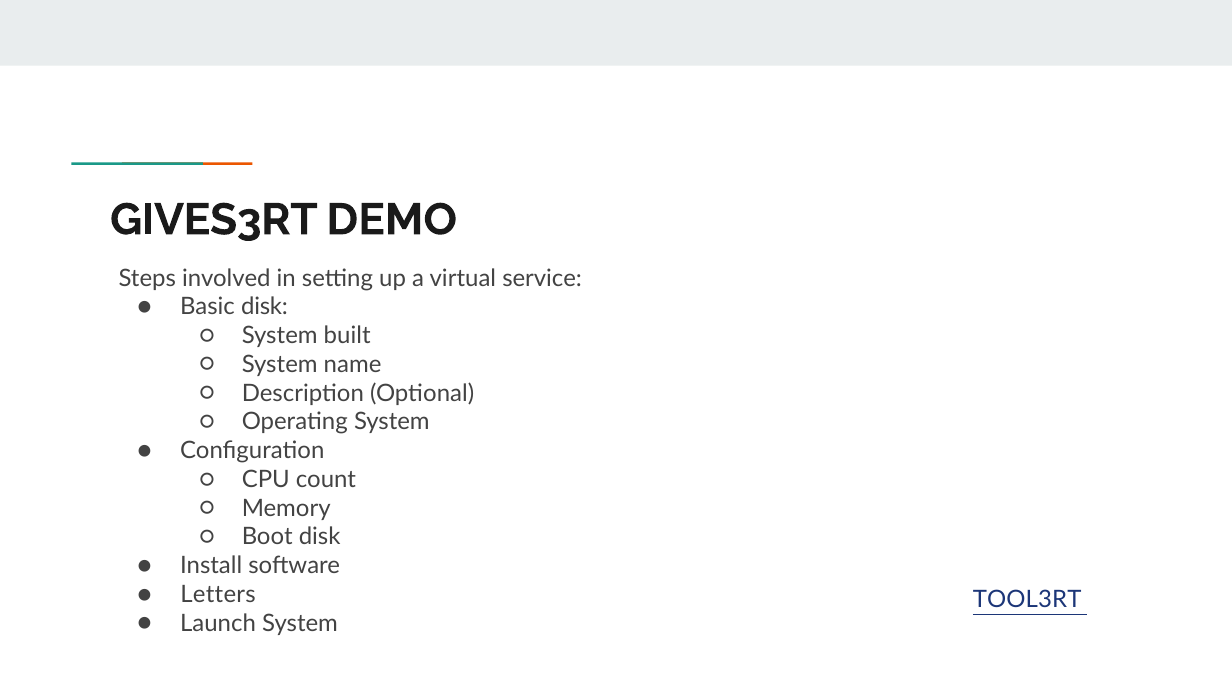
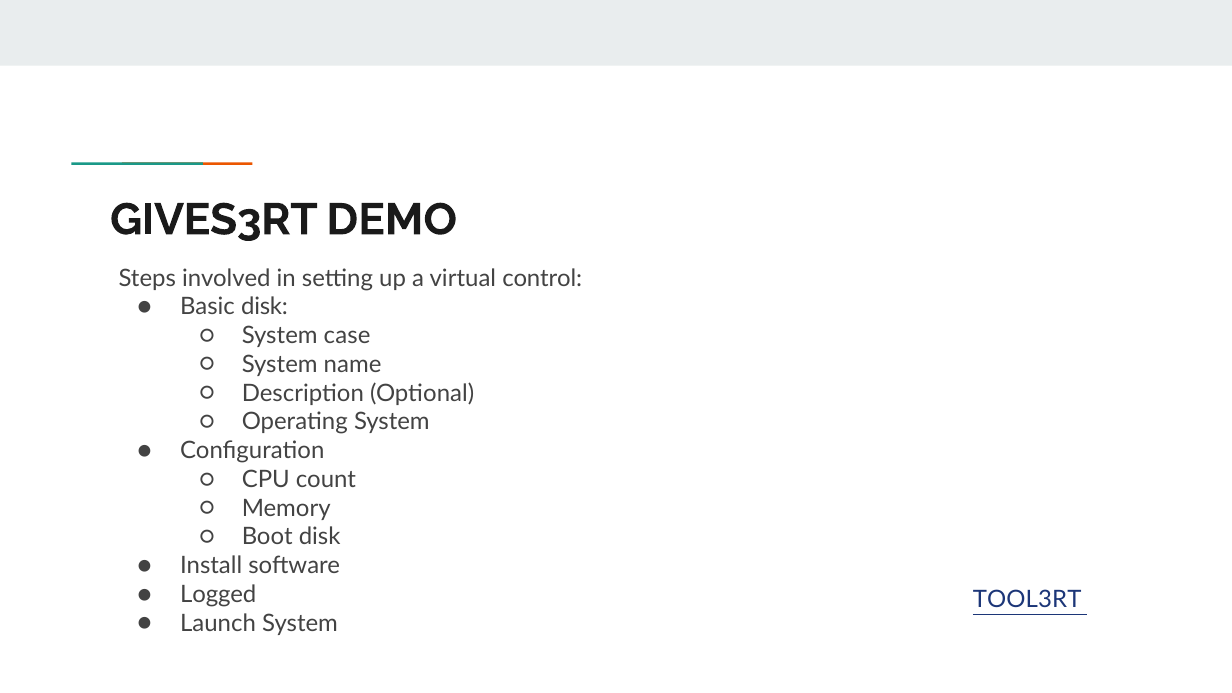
service: service -> control
built: built -> case
Letters: Letters -> Logged
